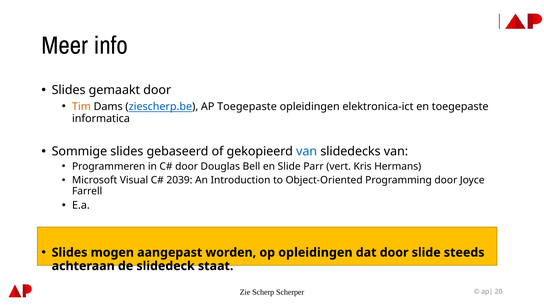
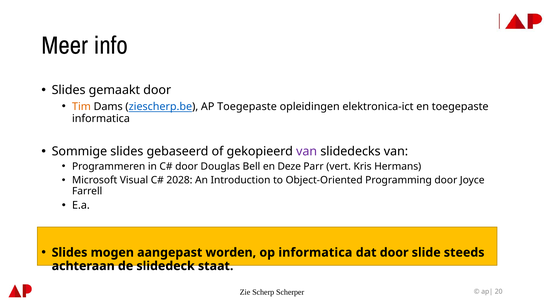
van at (307, 151) colour: blue -> purple
en Slide: Slide -> Deze
2039: 2039 -> 2028
op opleidingen: opleidingen -> informatica
